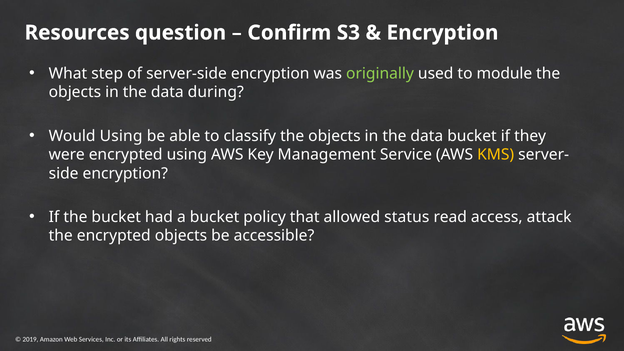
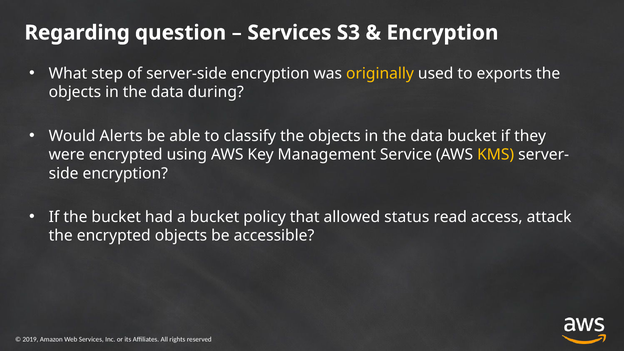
Resources: Resources -> Regarding
Confirm at (289, 33): Confirm -> Services
originally colour: light green -> yellow
module: module -> exports
Would Using: Using -> Alerts
